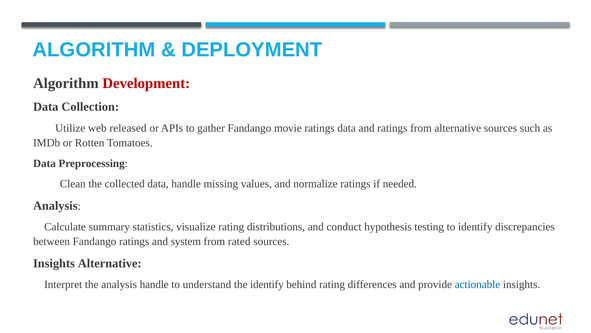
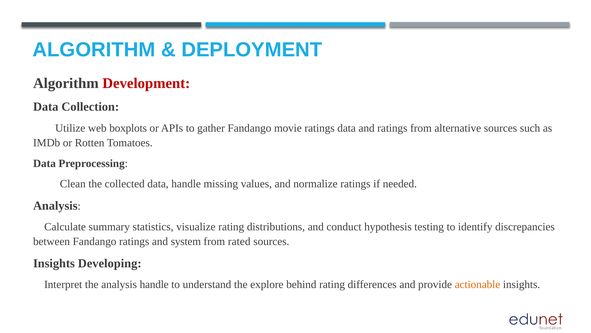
released: released -> boxplots
Insights Alternative: Alternative -> Developing
the identify: identify -> explore
actionable colour: blue -> orange
